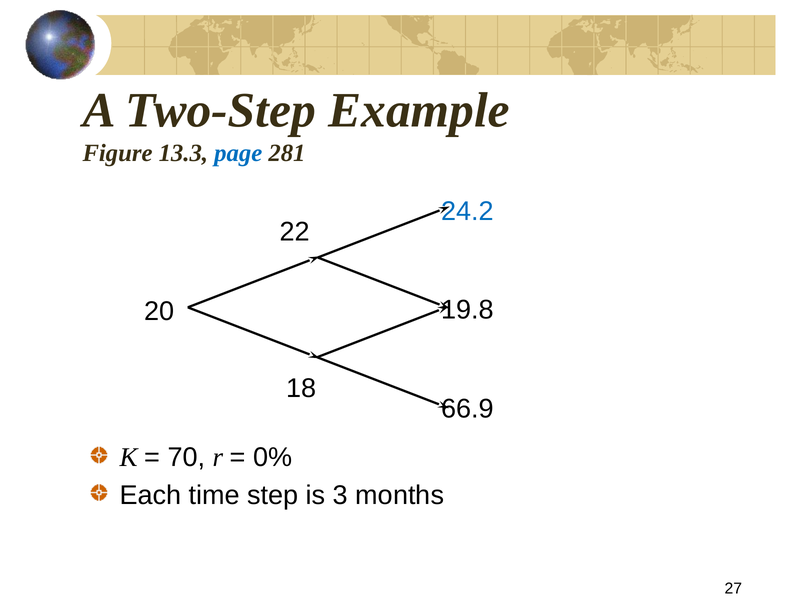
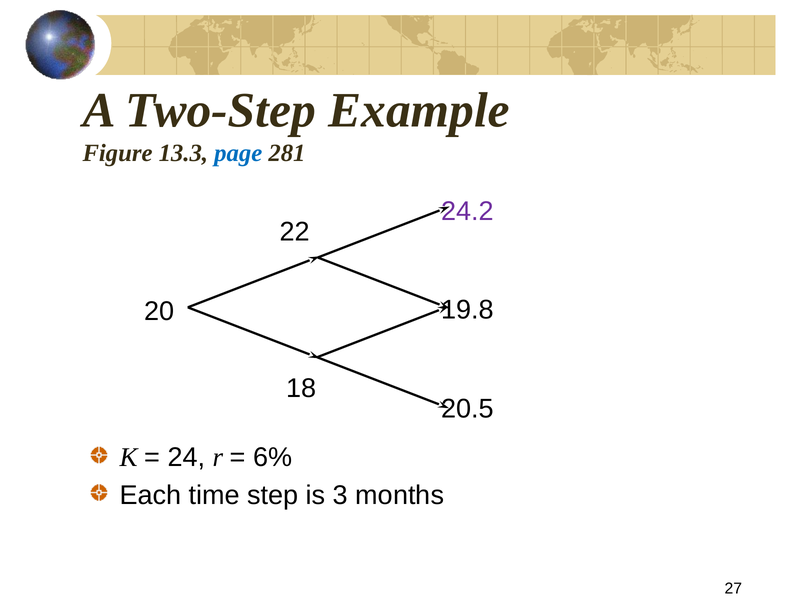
24.2 colour: blue -> purple
66.9: 66.9 -> 20.5
70: 70 -> 24
0%: 0% -> 6%
